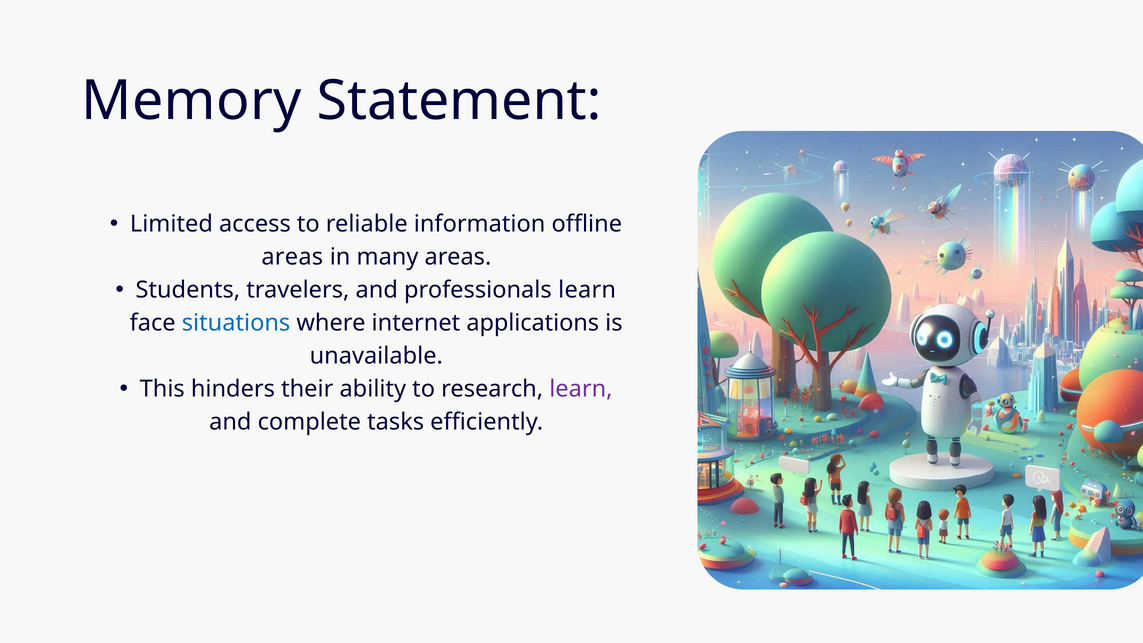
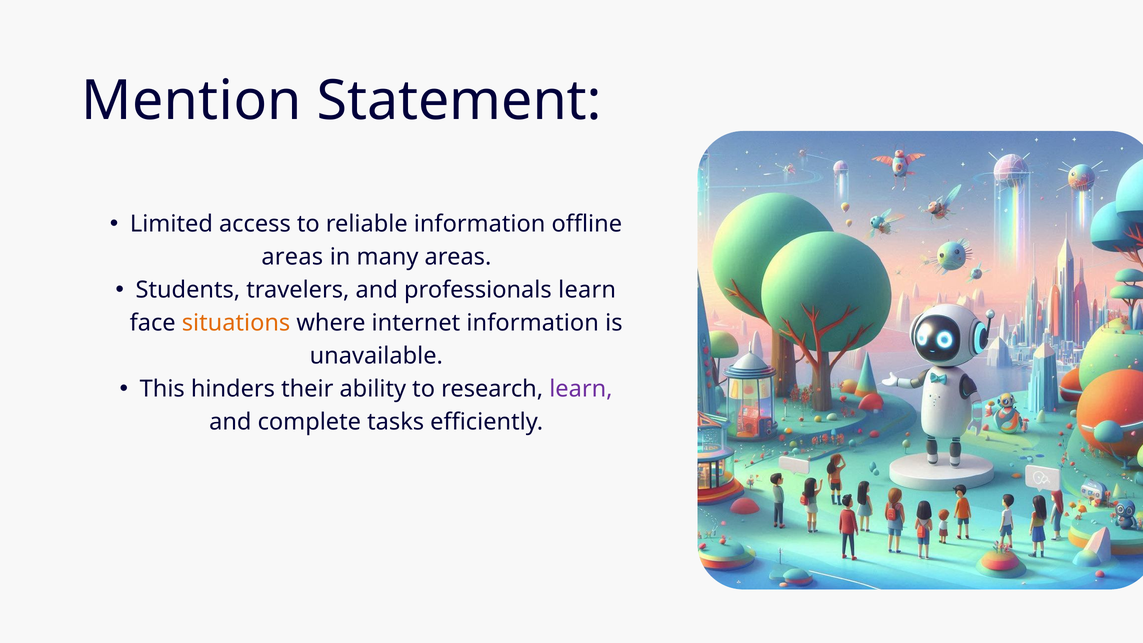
Memory: Memory -> Mention
situations colour: blue -> orange
internet applications: applications -> information
